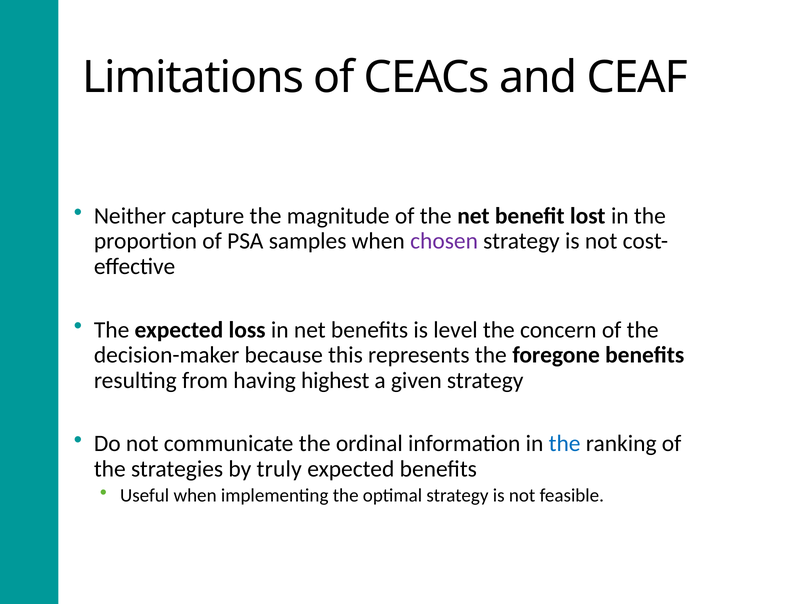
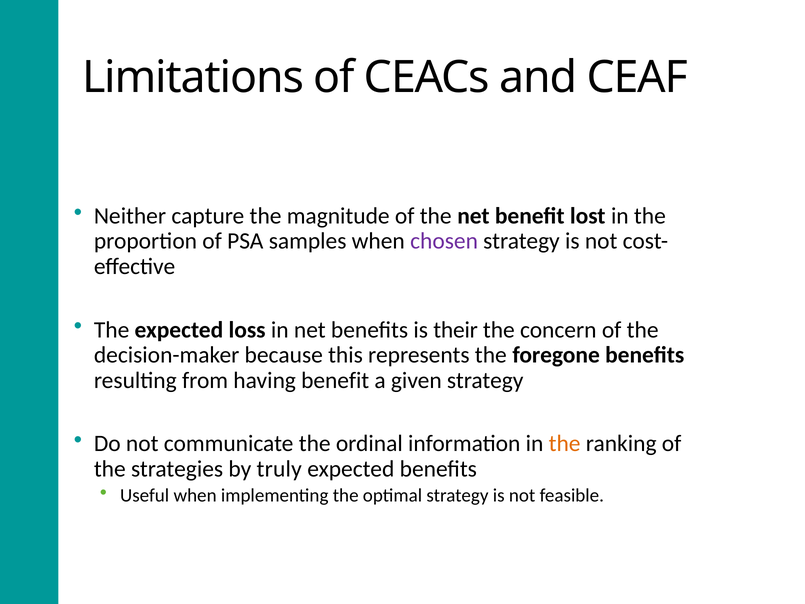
level: level -> their
having highest: highest -> benefit
the at (565, 444) colour: blue -> orange
